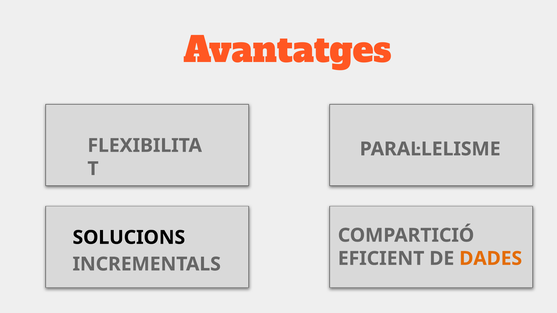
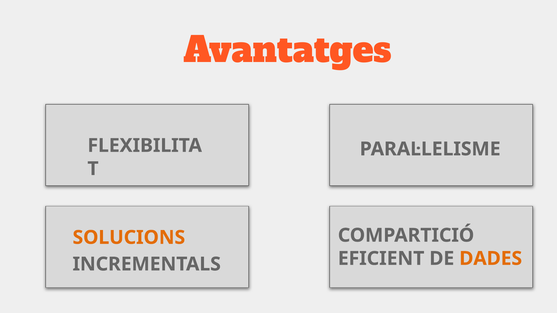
SOLUCIONS colour: black -> orange
